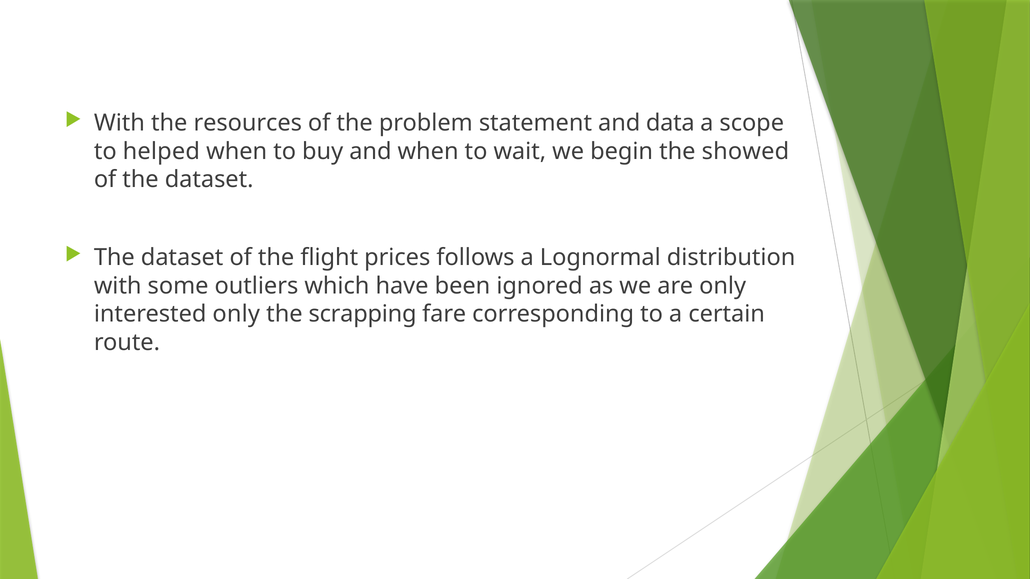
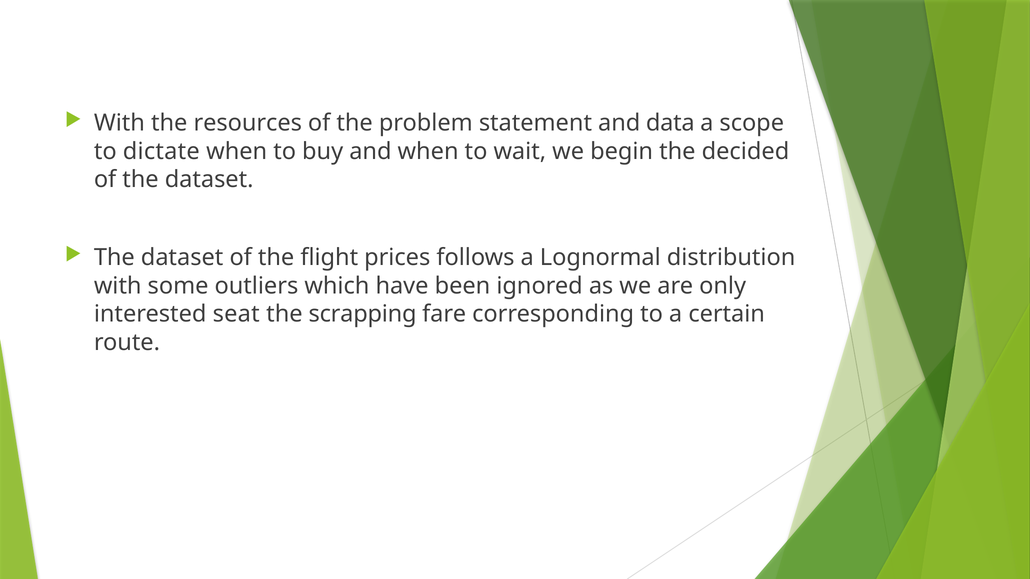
helped: helped -> dictate
showed: showed -> decided
interested only: only -> seat
